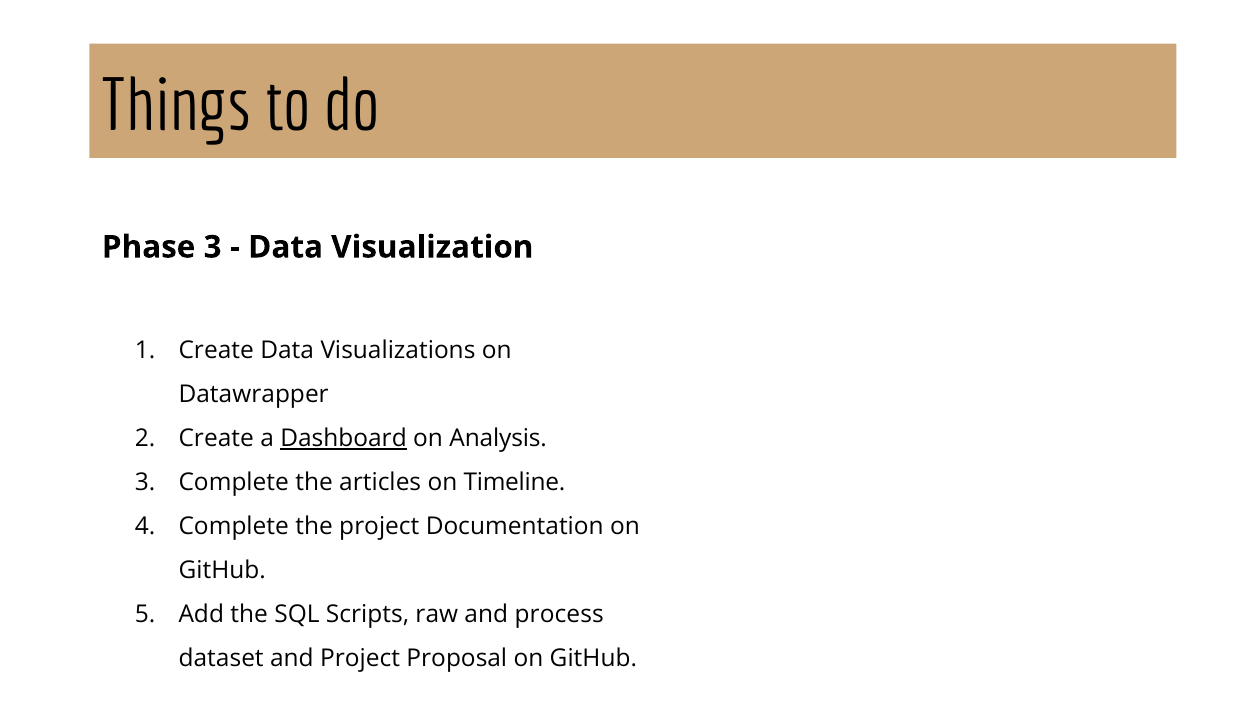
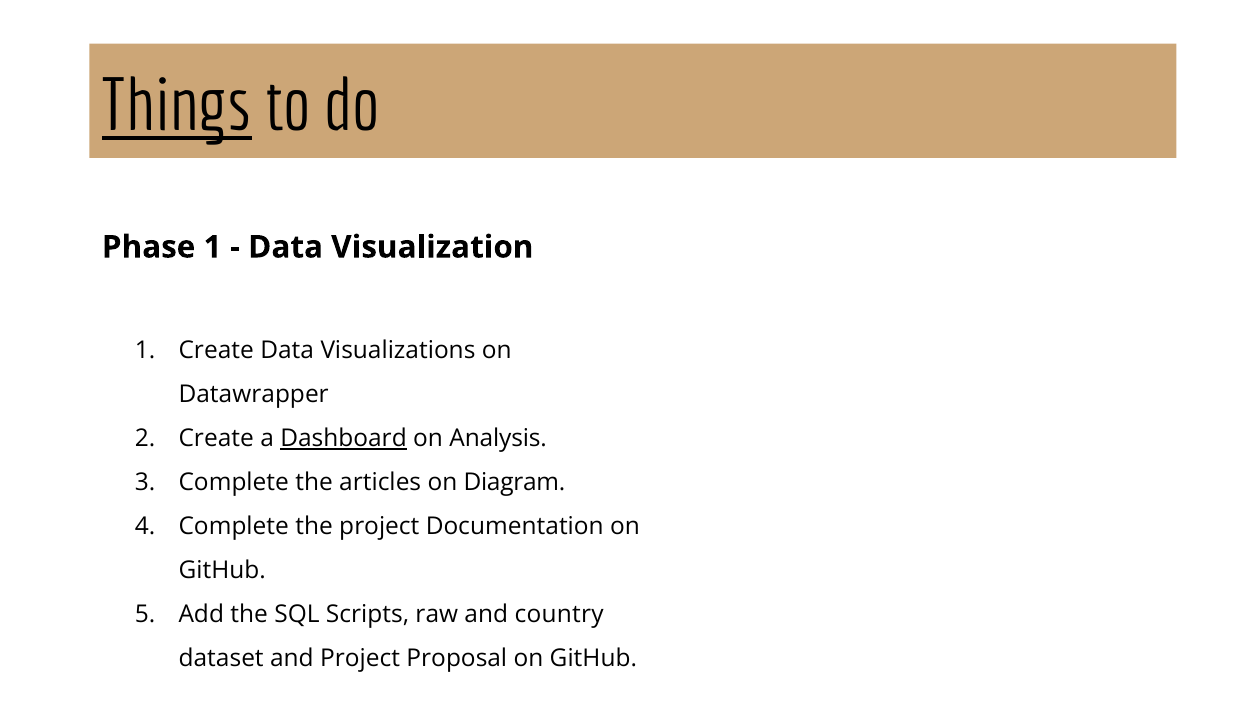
Things underline: none -> present
Phase 3: 3 -> 1
Timeline: Timeline -> Diagram
process: process -> country
